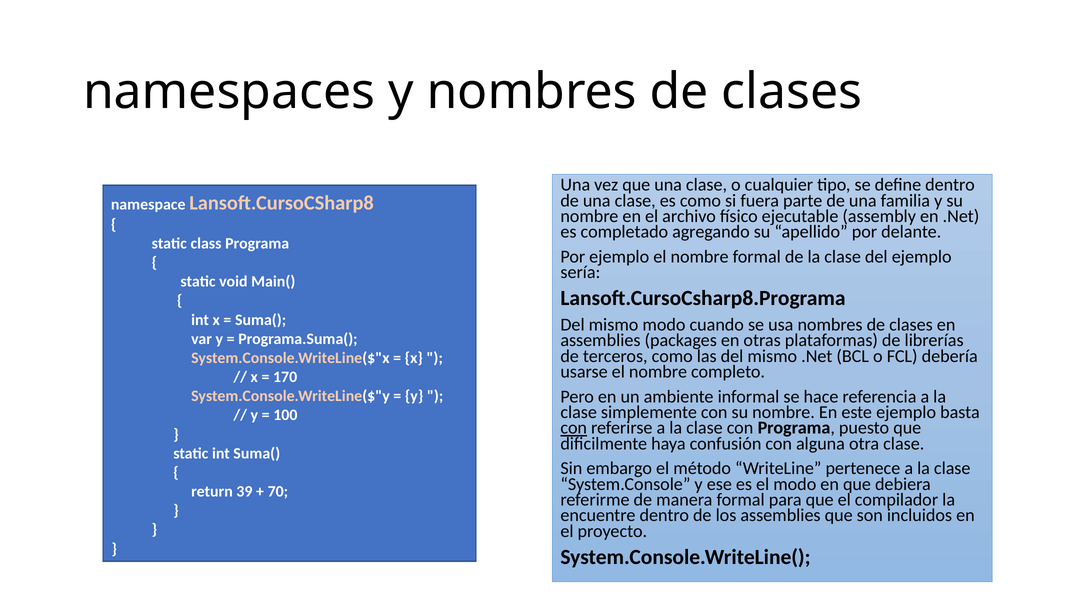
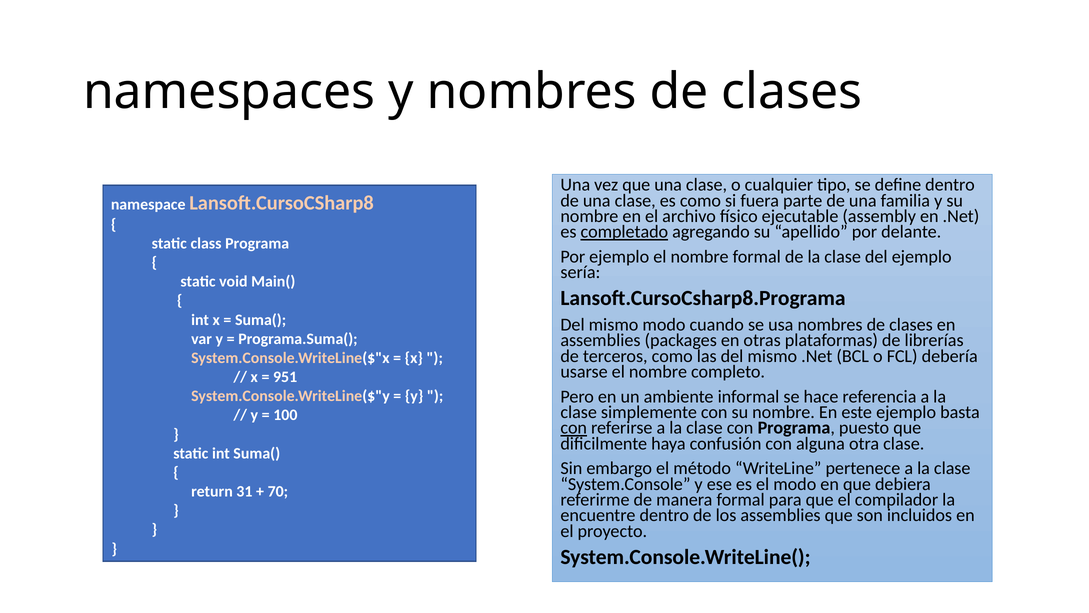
completado underline: none -> present
170: 170 -> 951
39: 39 -> 31
